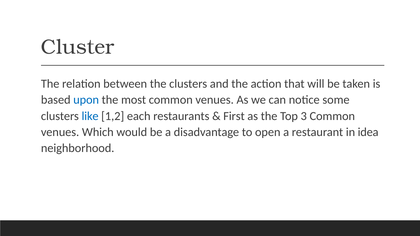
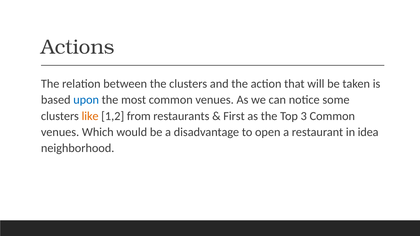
Cluster: Cluster -> Actions
like colour: blue -> orange
each: each -> from
